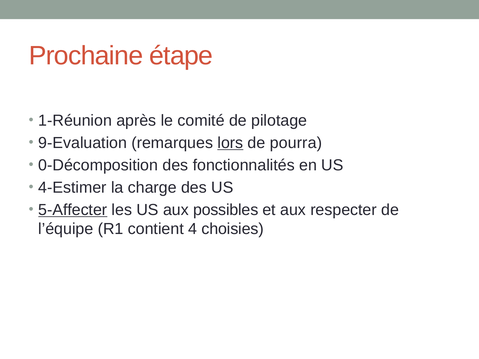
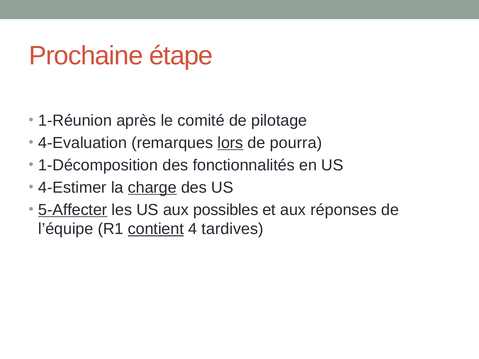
9-Evaluation: 9-Evaluation -> 4-Evaluation
0-Décomposition: 0-Décomposition -> 1-Décomposition
charge underline: none -> present
respecter: respecter -> réponses
contient underline: none -> present
choisies: choisies -> tardives
